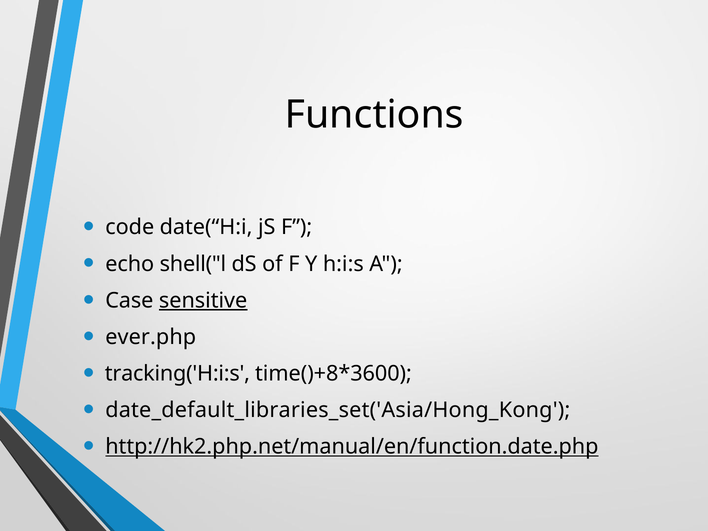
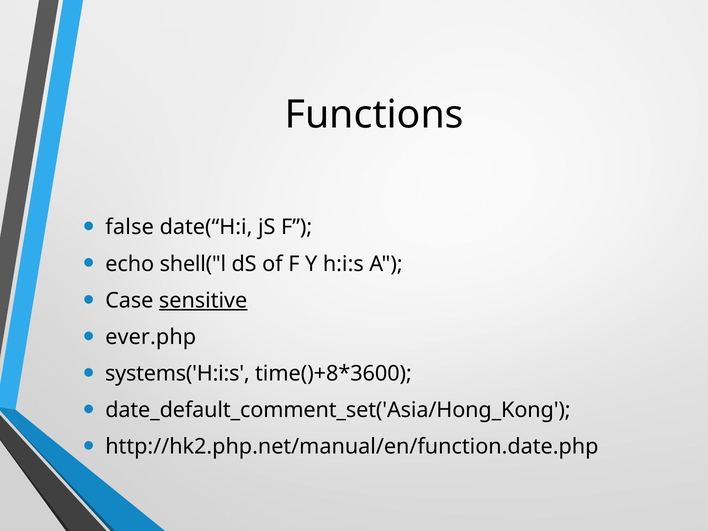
code: code -> false
tracking('H:i:s: tracking('H:i:s -> systems('H:i:s
date_default_libraries_set('Asia/Hong_Kong: date_default_libraries_set('Asia/Hong_Kong -> date_default_comment_set('Asia/Hong_Kong
http://hk2.php.net/manual/en/function.date.php underline: present -> none
